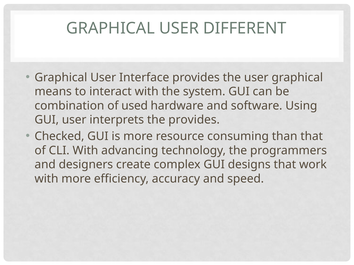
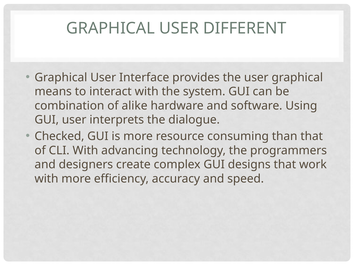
used: used -> alike
the provides: provides -> dialogue
